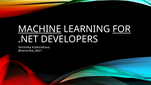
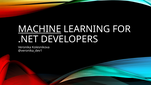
FOR underline: present -> none
